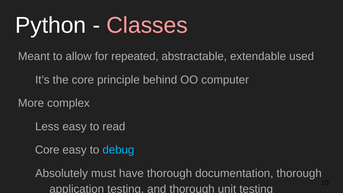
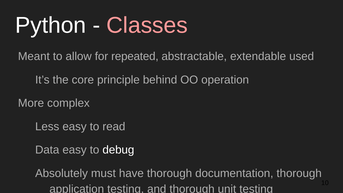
computer: computer -> operation
Core at (47, 150): Core -> Data
debug colour: light blue -> white
